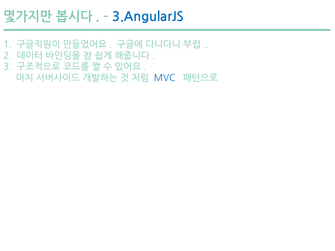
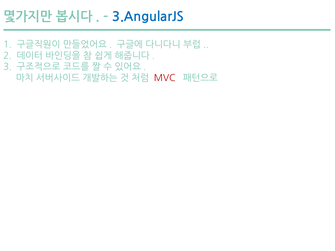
MVC colour: blue -> red
